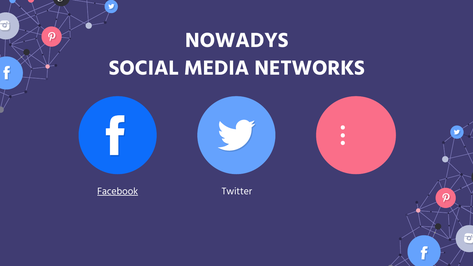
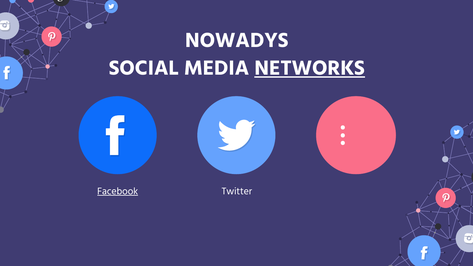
NETWORKS underline: none -> present
